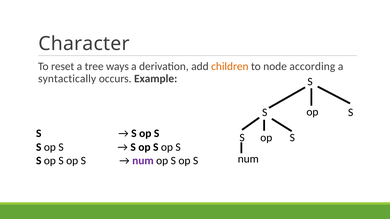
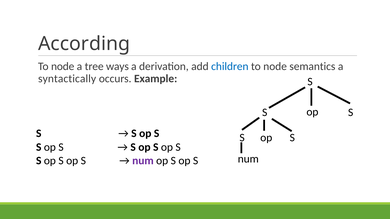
Character: Character -> According
reset at (63, 67): reset -> node
children colour: orange -> blue
according: according -> semantics
